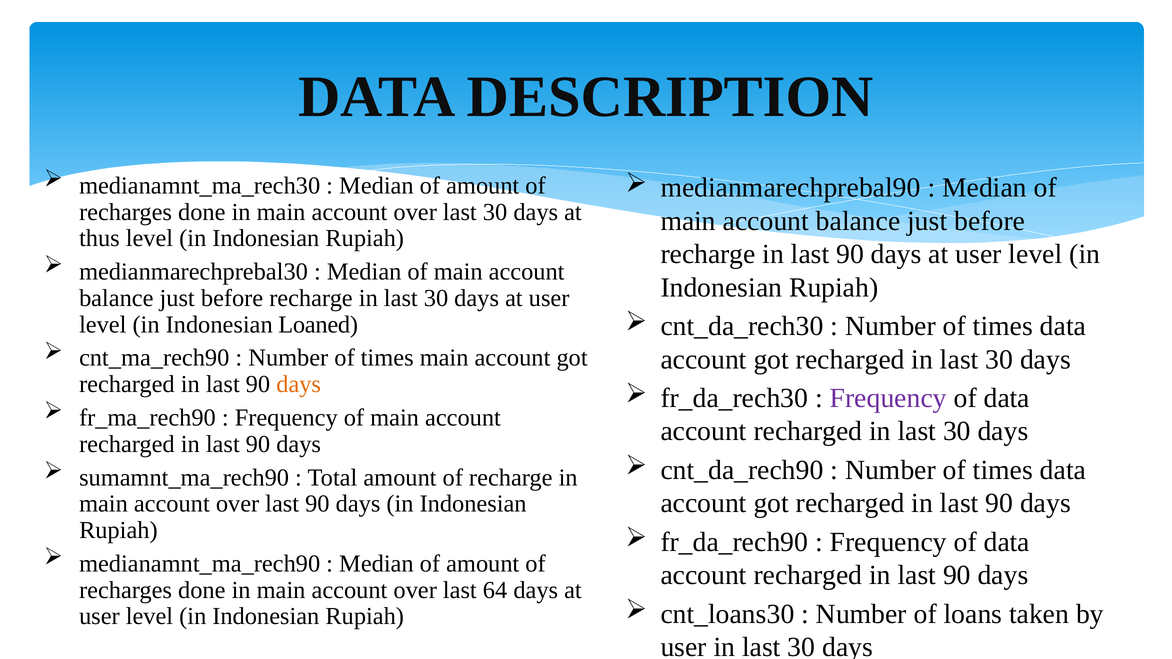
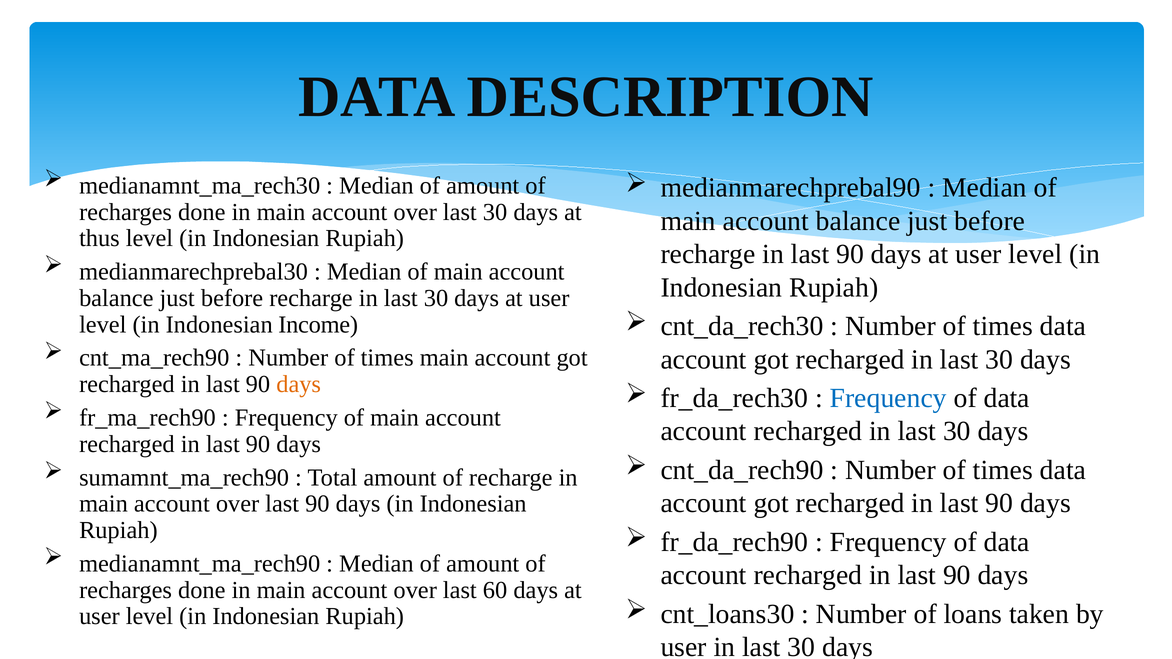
Loaned: Loaned -> Income
Frequency at (888, 398) colour: purple -> blue
64: 64 -> 60
